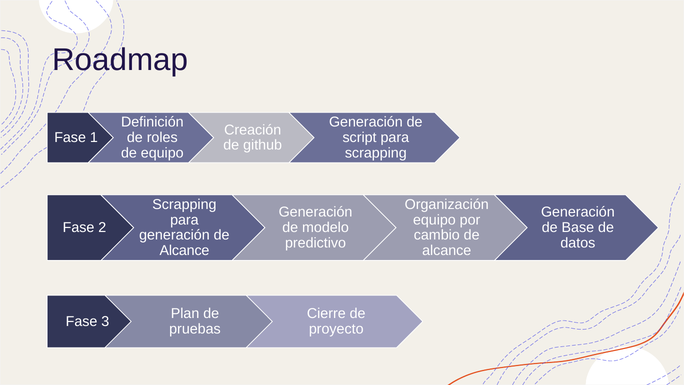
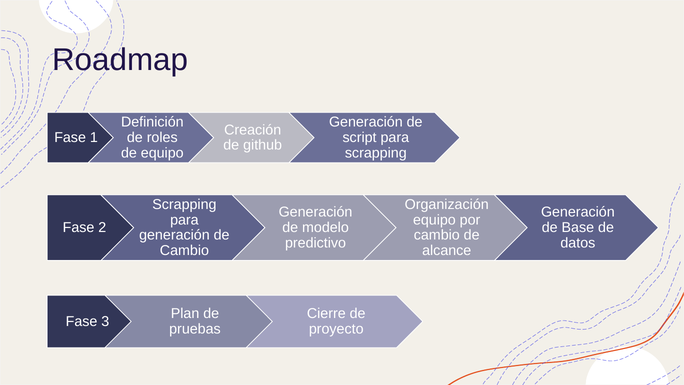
Alcance at (184, 250): Alcance -> Cambio
